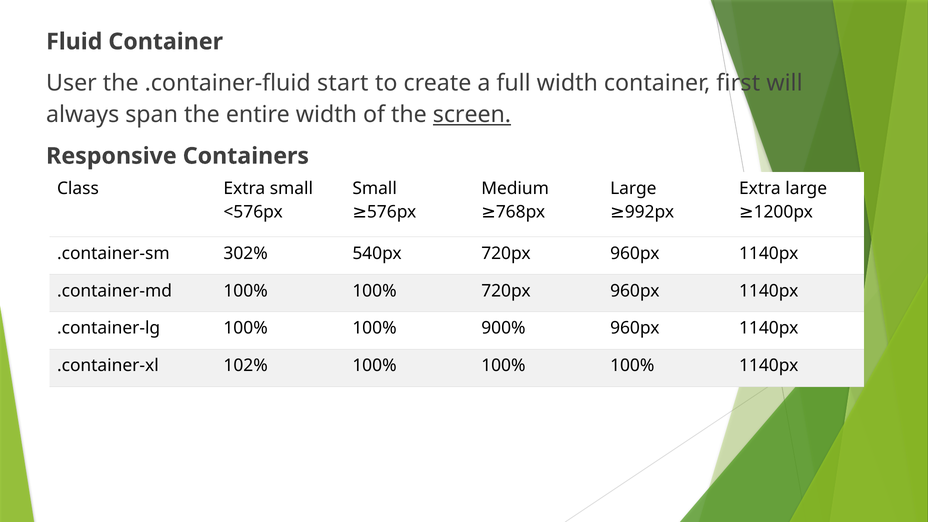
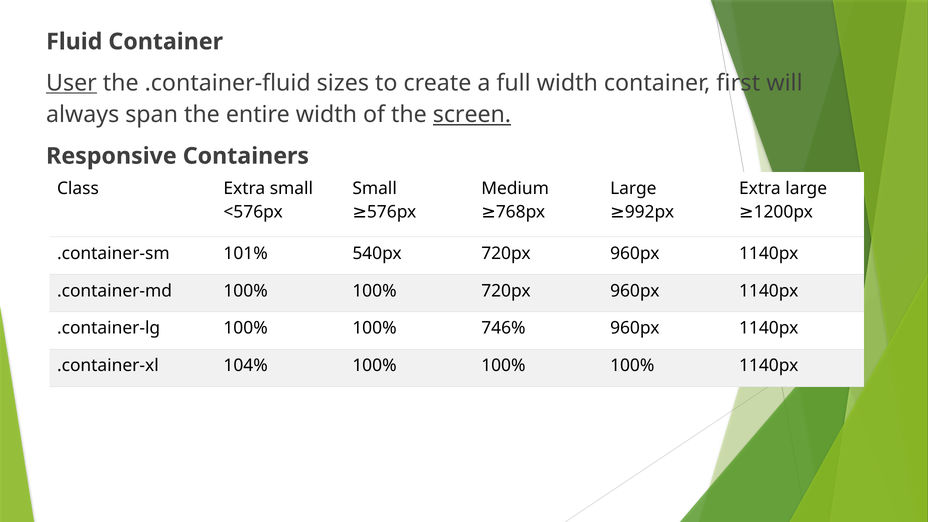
User underline: none -> present
start: start -> sizes
302%: 302% -> 101%
900%: 900% -> 746%
102%: 102% -> 104%
